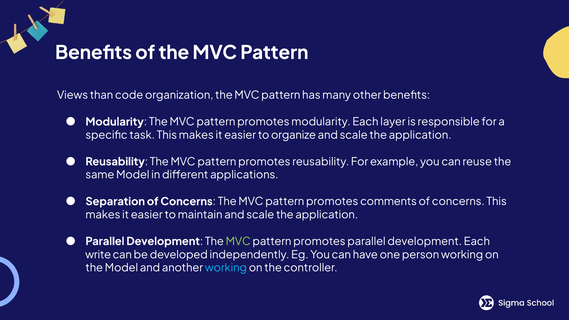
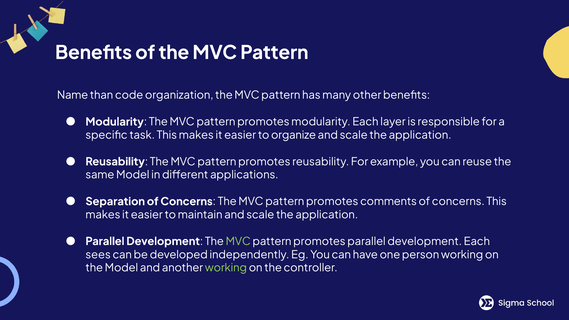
Views: Views -> Name
write: write -> sees
working at (226, 268) colour: light blue -> light green
